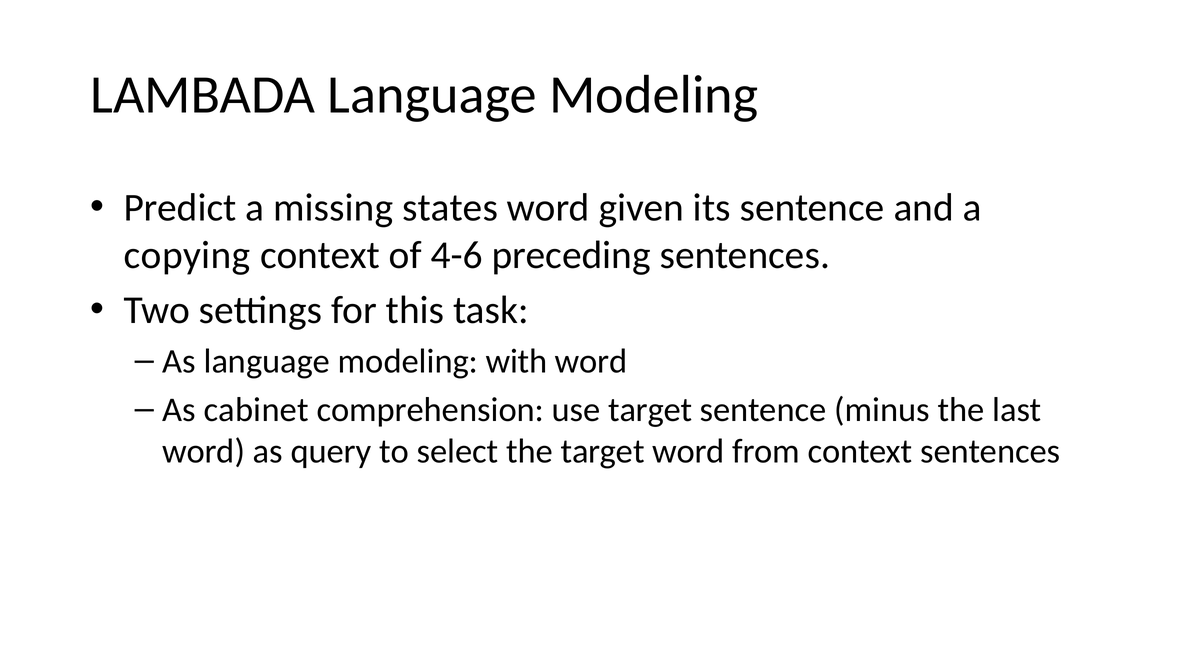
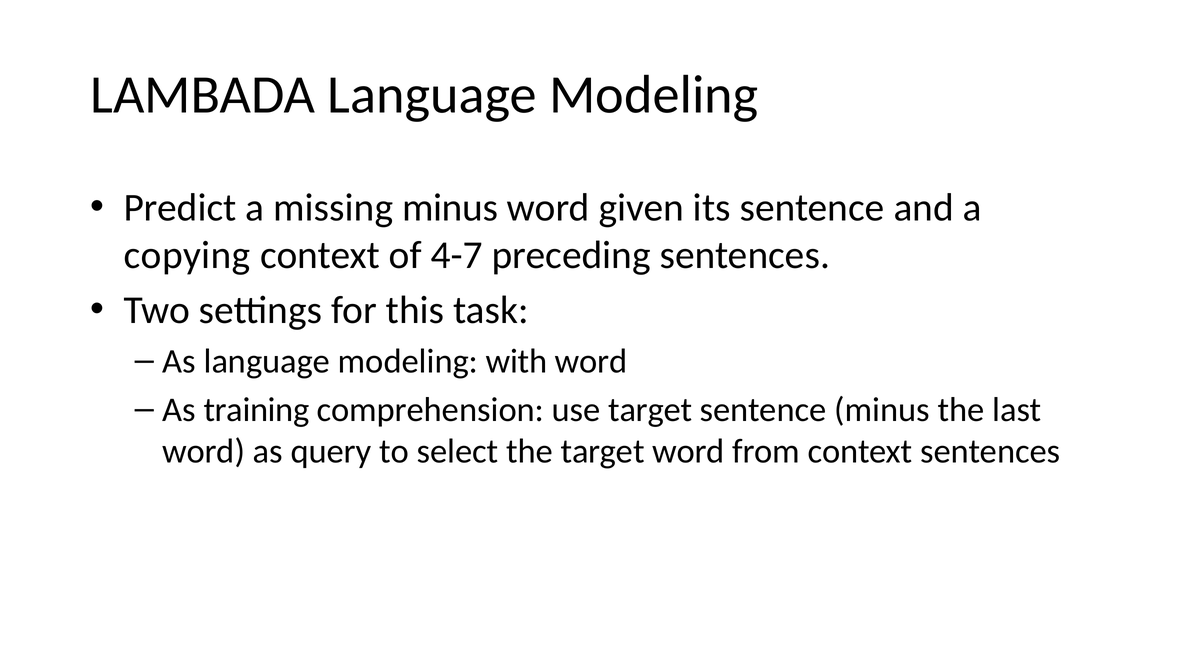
missing states: states -> minus
4-6: 4-6 -> 4-7
cabinet: cabinet -> training
